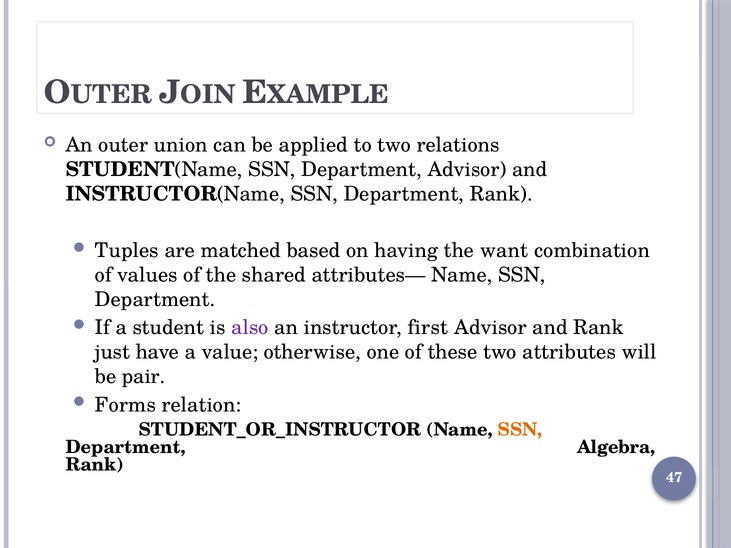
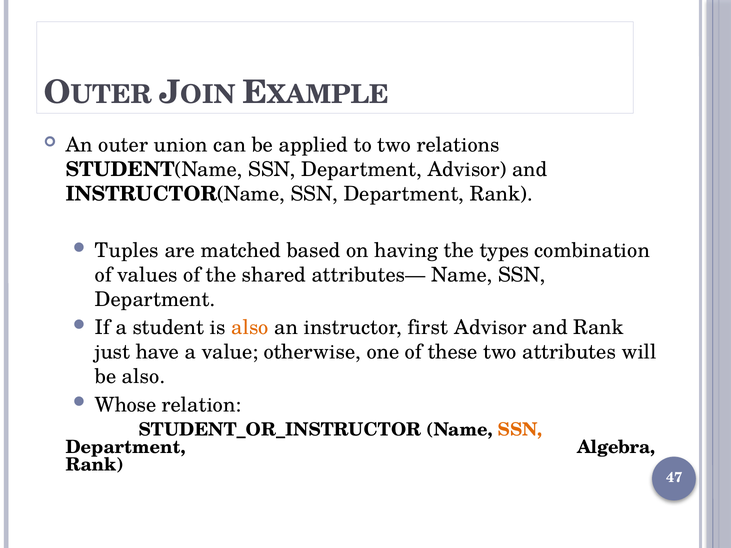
want: want -> types
also at (250, 328) colour: purple -> orange
be pair: pair -> also
Forms: Forms -> Whose
